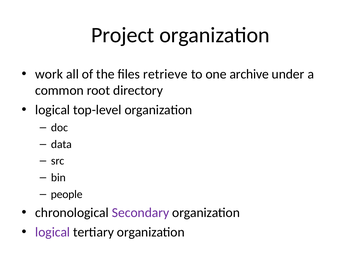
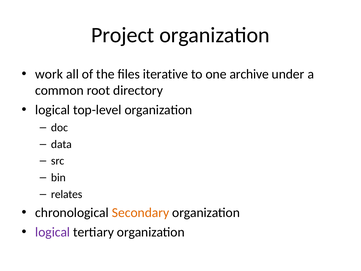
retrieve: retrieve -> iterative
people: people -> relates
Secondary colour: purple -> orange
